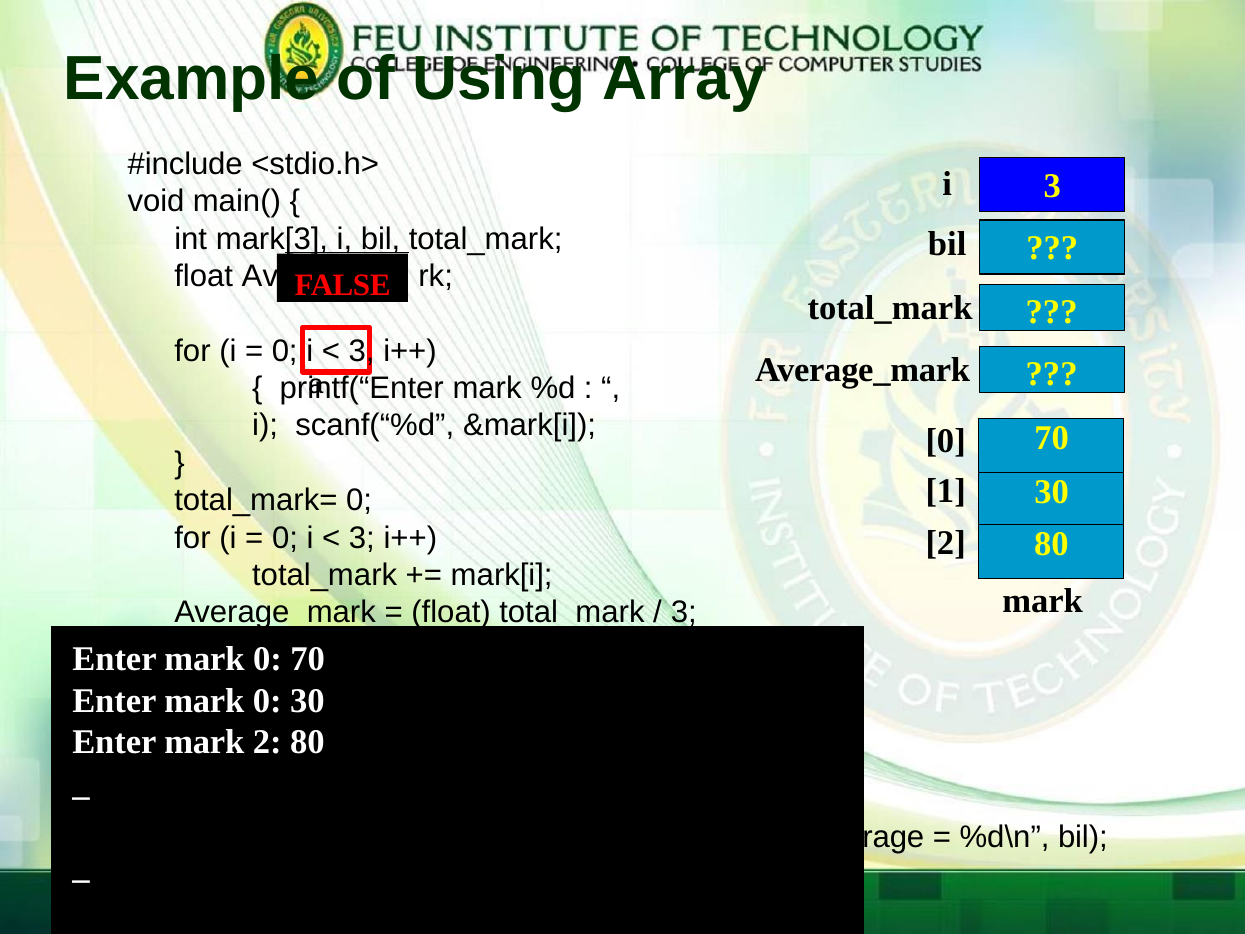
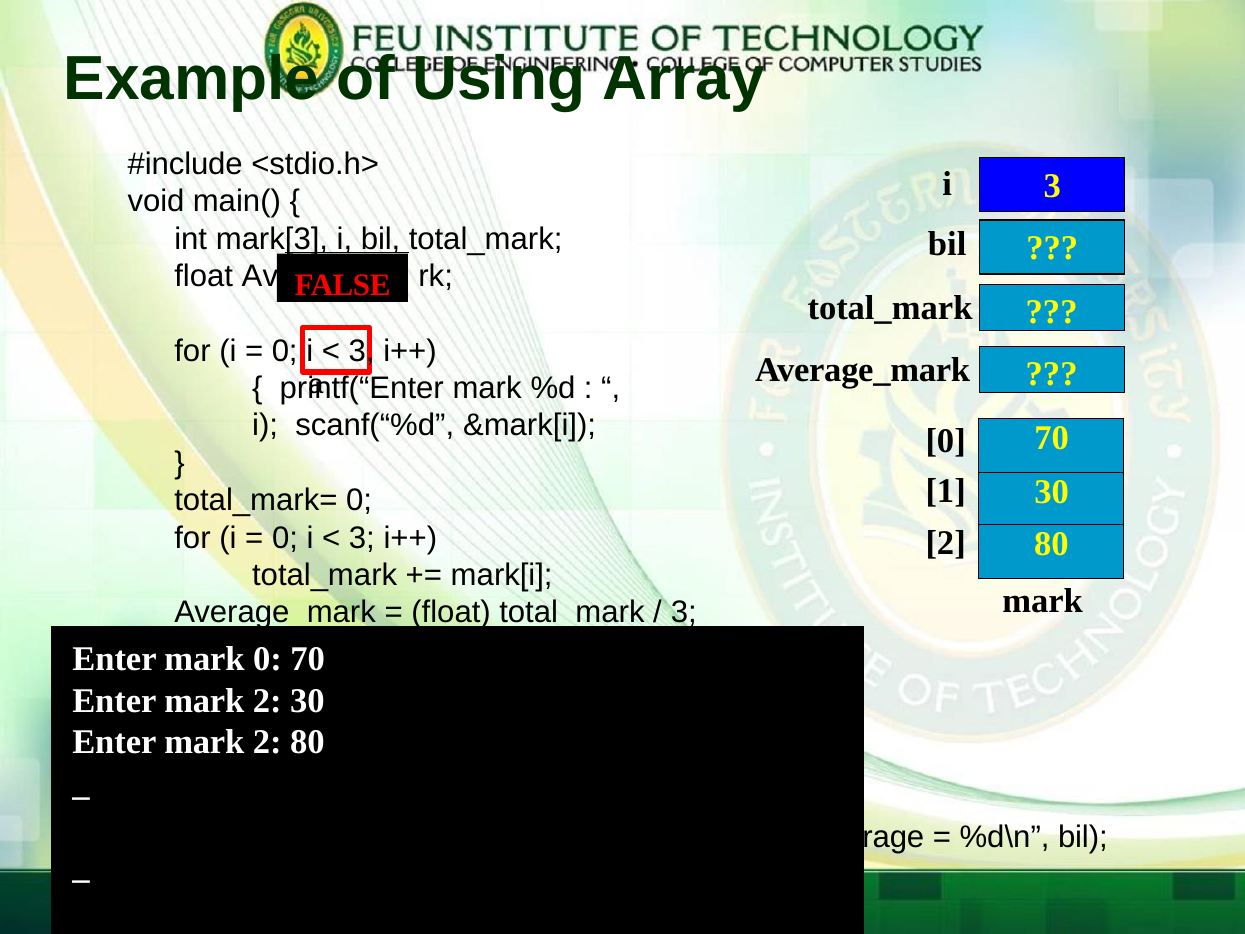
0 at (267, 701): 0 -> 2
